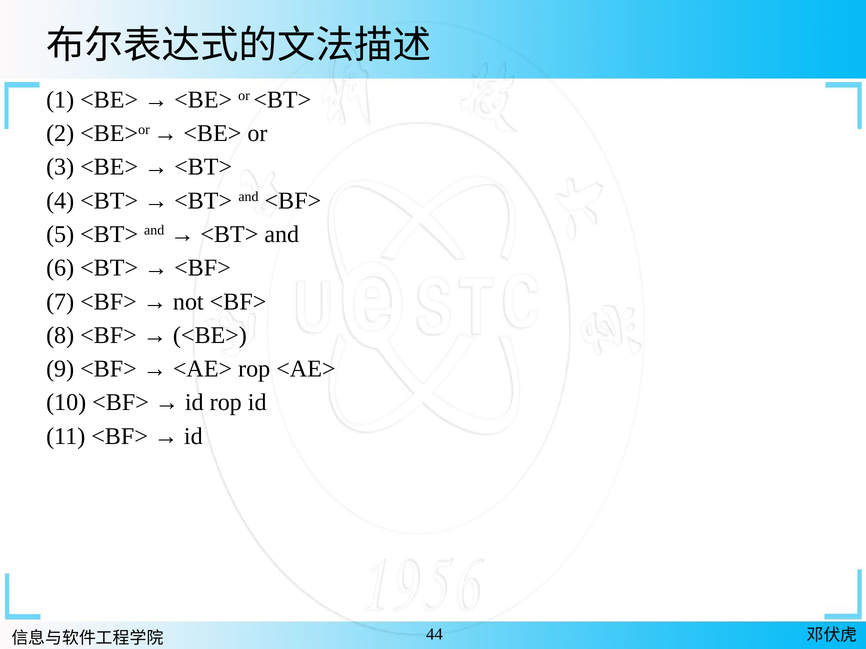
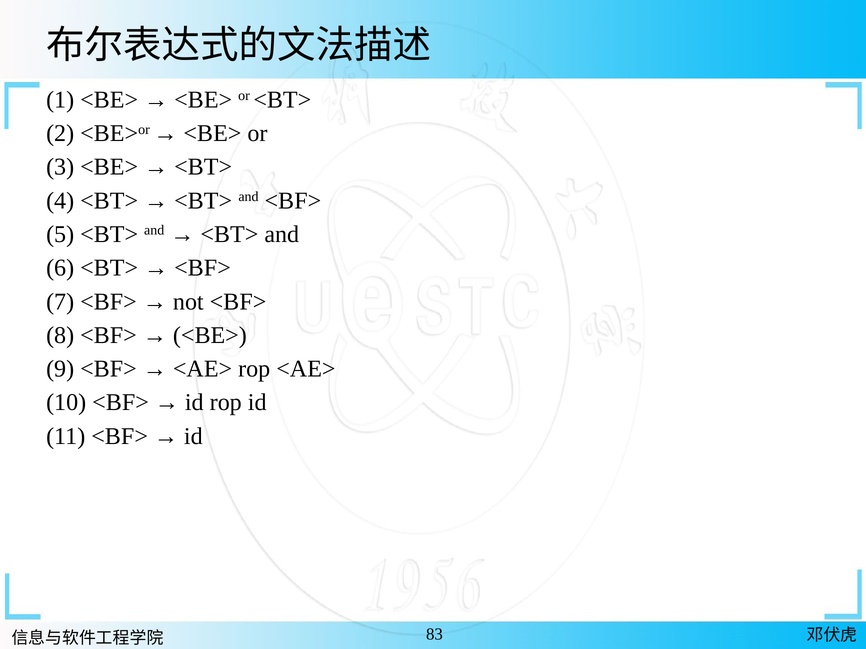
44: 44 -> 83
